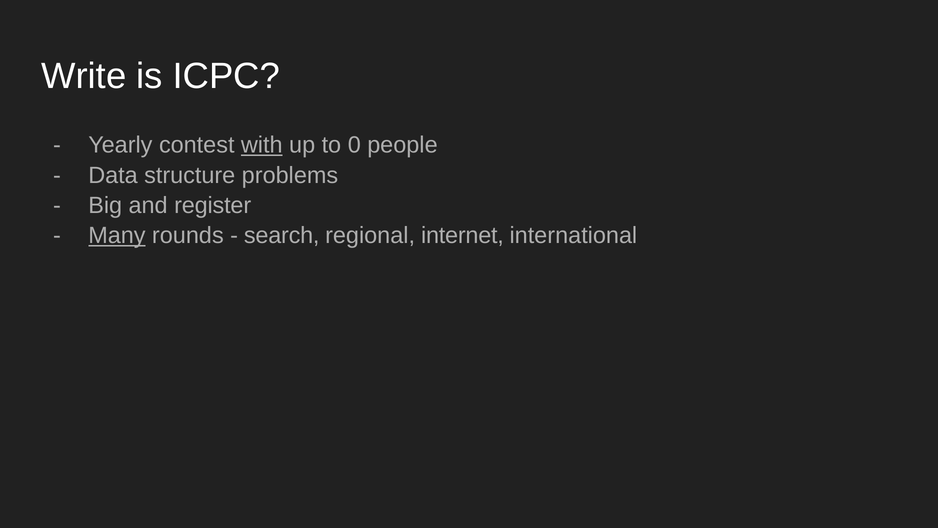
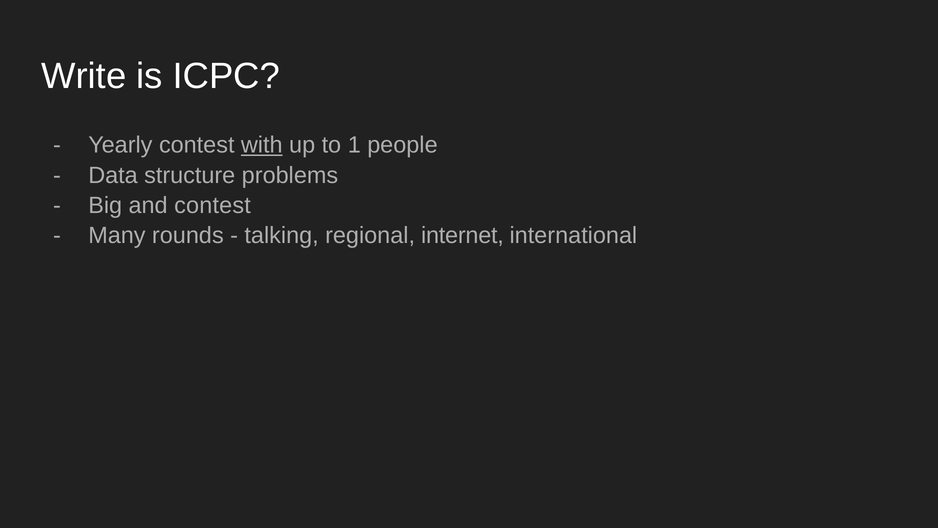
0: 0 -> 1
and register: register -> contest
Many underline: present -> none
search: search -> talking
